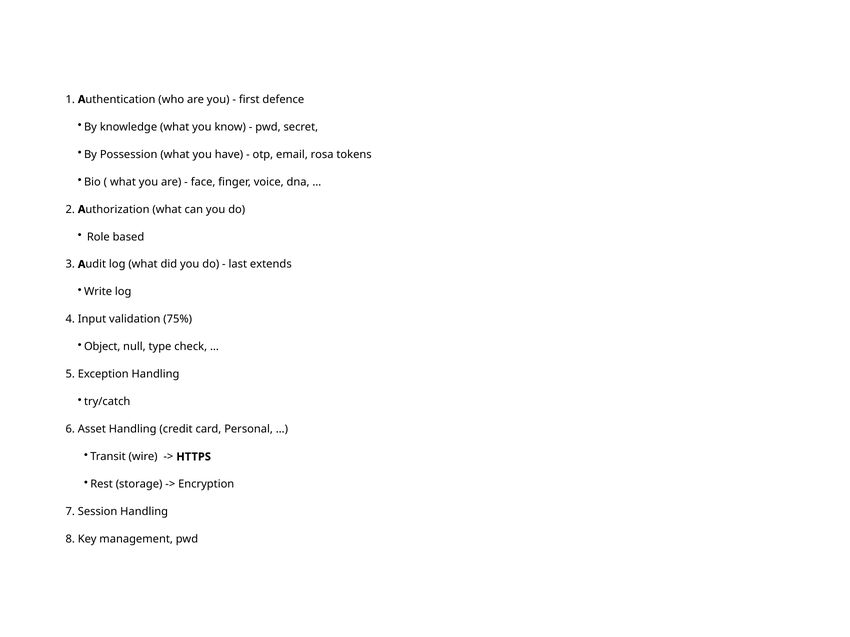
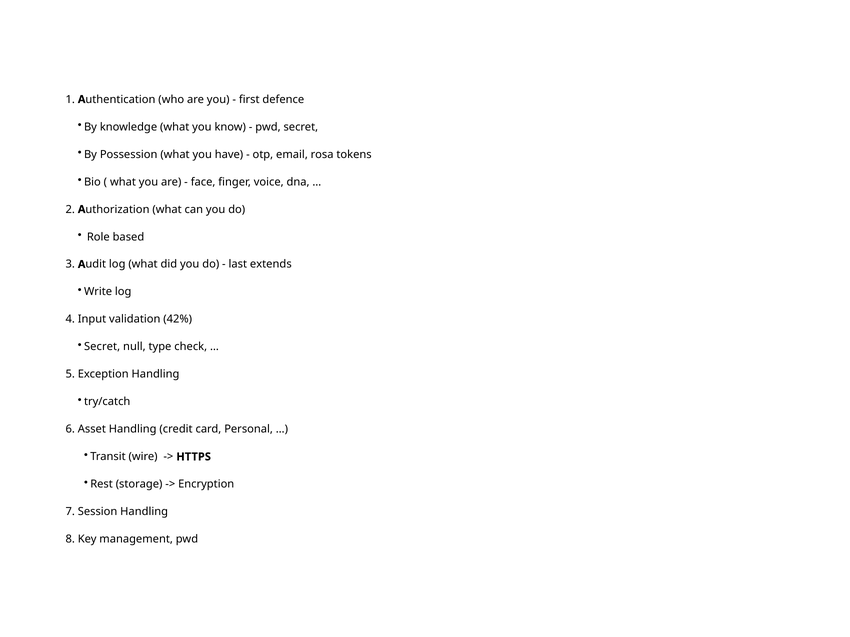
75%: 75% -> 42%
Object at (102, 347): Object -> Secret
